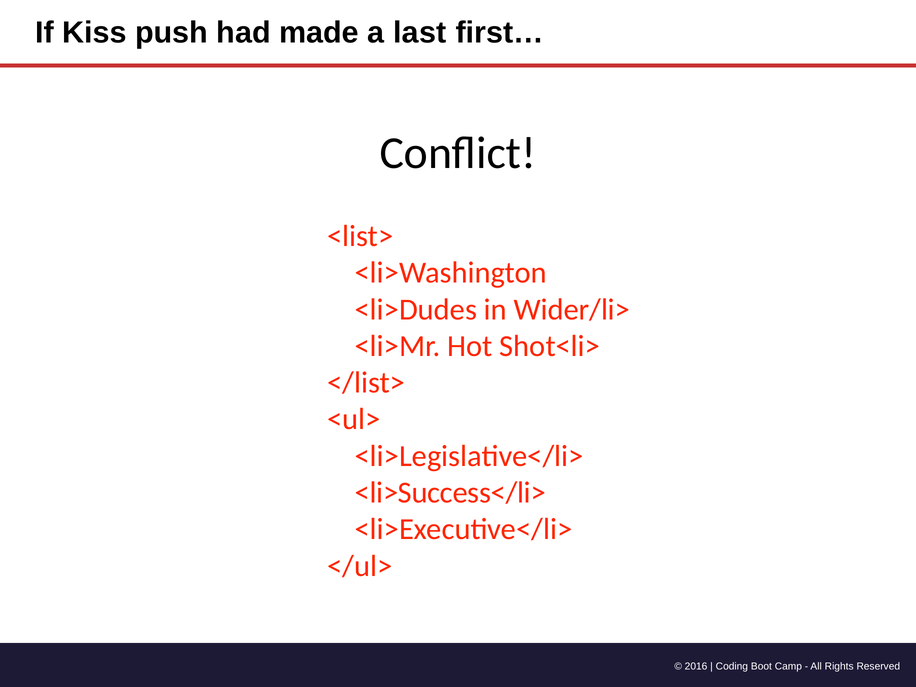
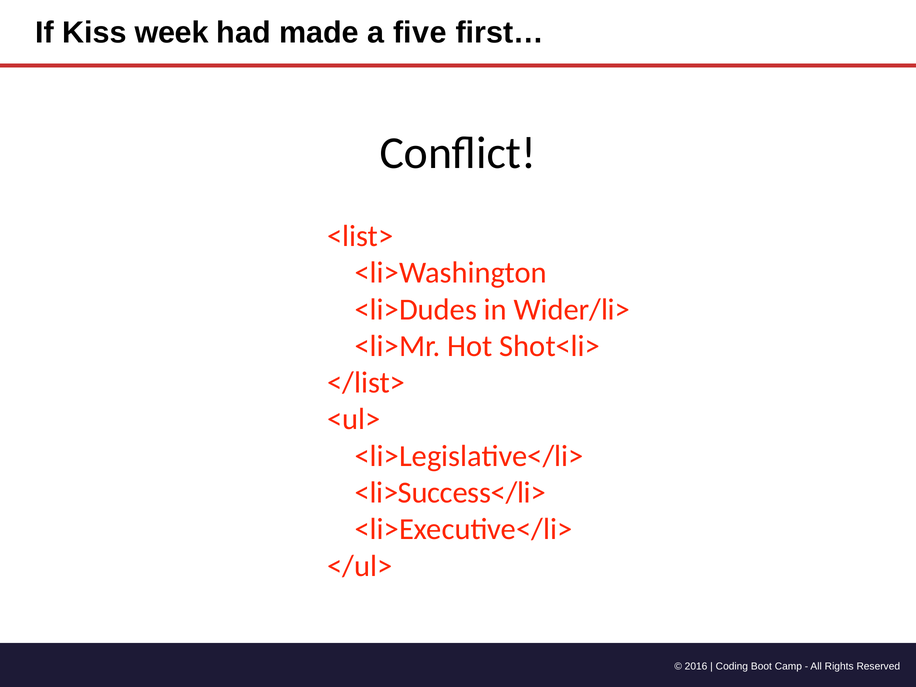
push: push -> week
last: last -> five
